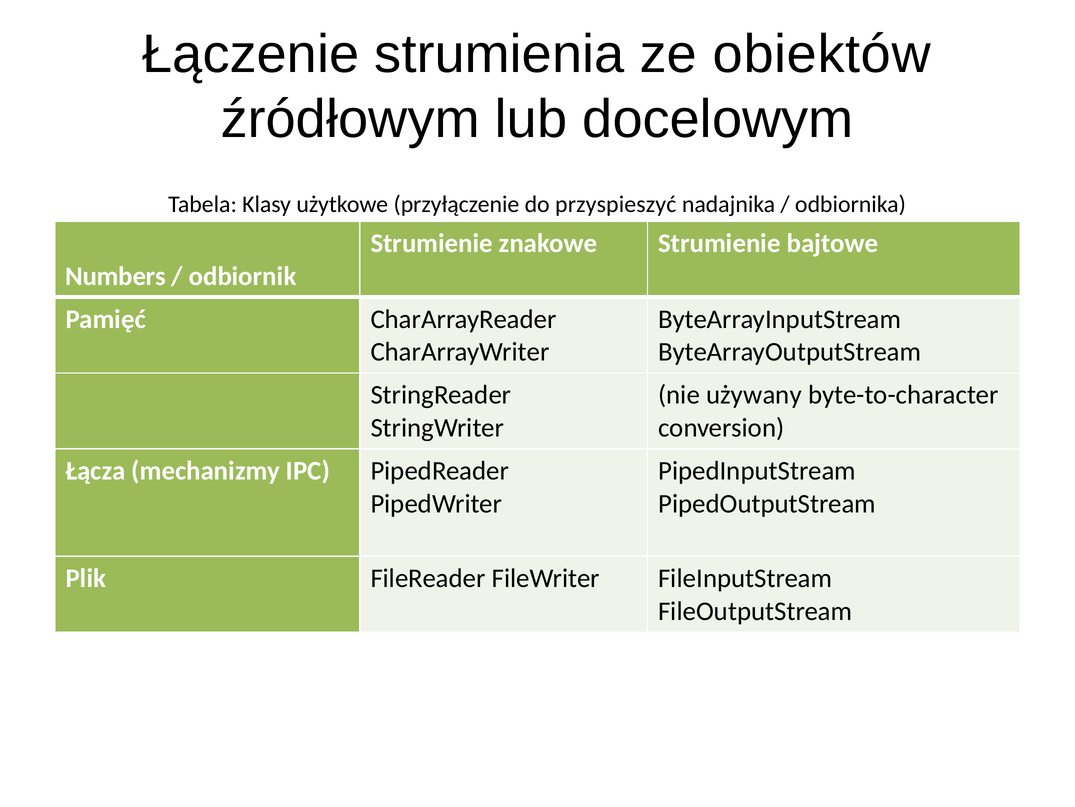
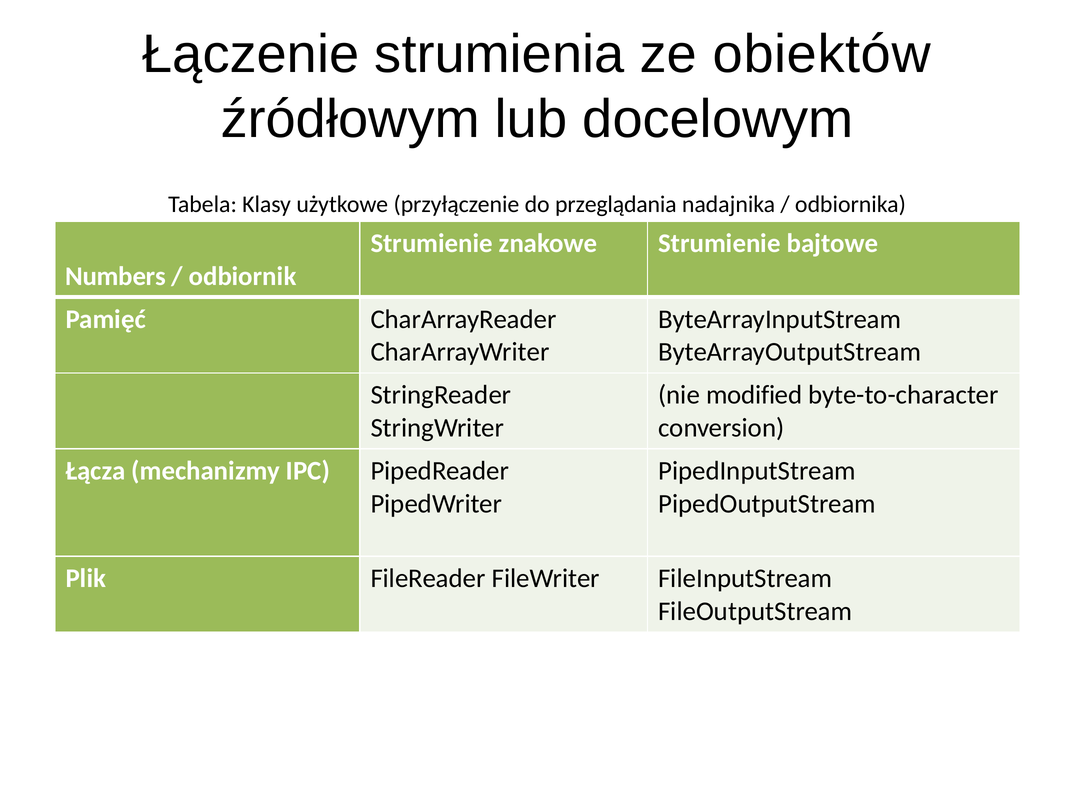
przyspieszyć: przyspieszyć -> przeglądania
używany: używany -> modified
